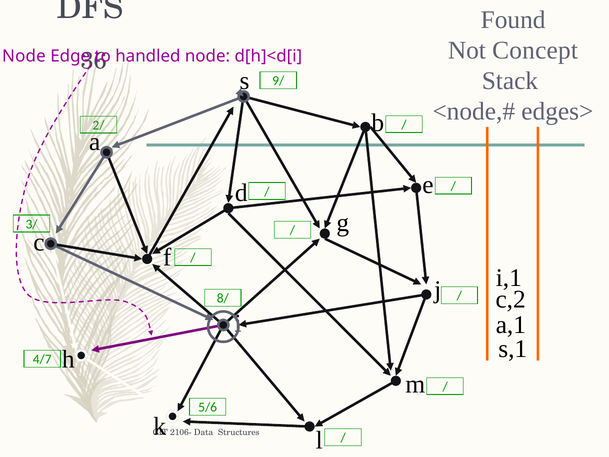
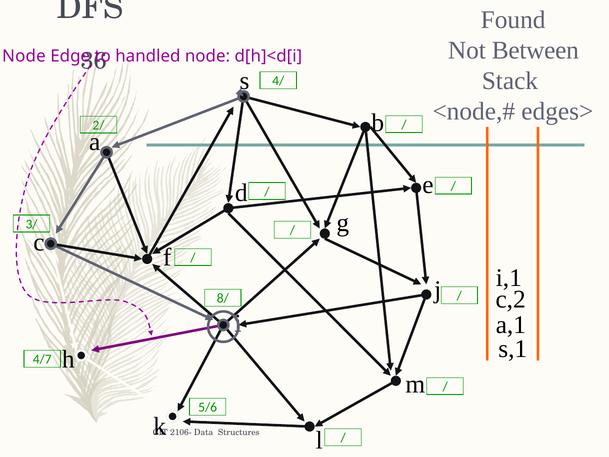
Concept: Concept -> Between
9/: 9/ -> 4/
